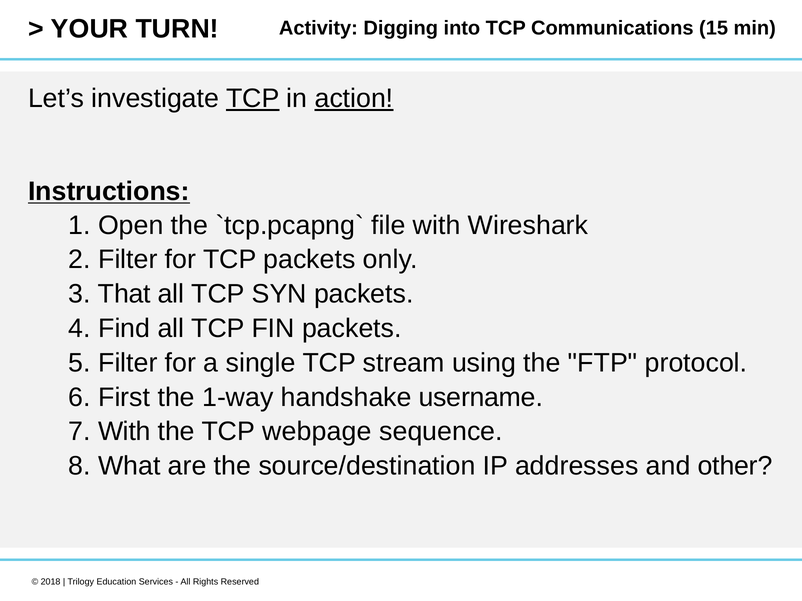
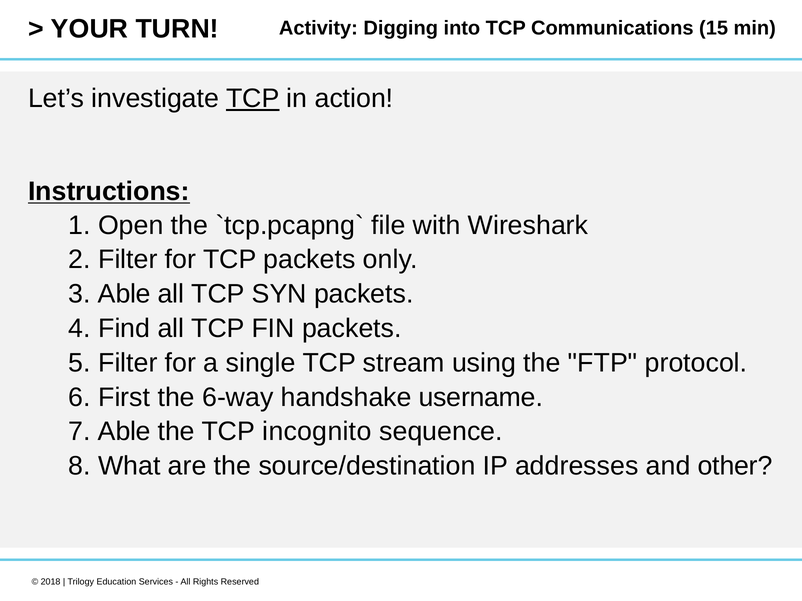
action underline: present -> none
That at (124, 294): That -> Able
1-way: 1-way -> 6-way
With at (124, 432): With -> Able
webpage: webpage -> incognito
